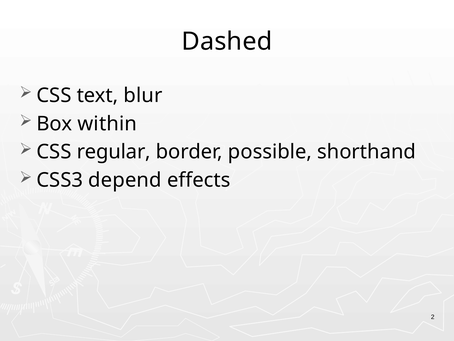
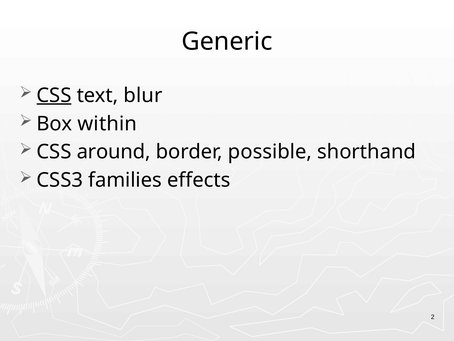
Dashed: Dashed -> Generic
CSS at (54, 95) underline: none -> present
regular: regular -> around
depend: depend -> families
